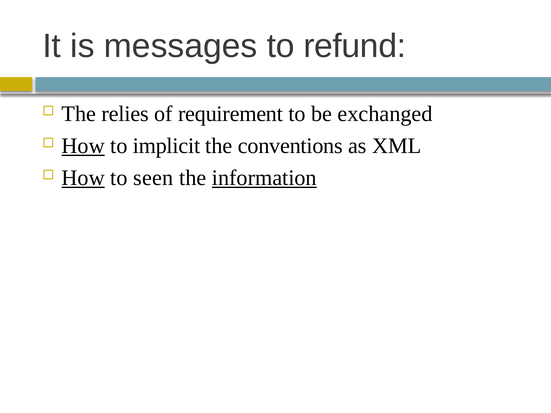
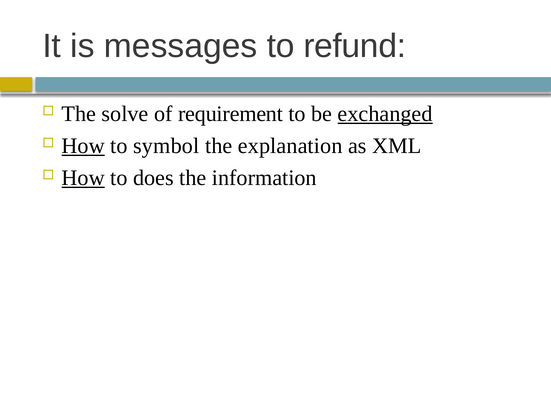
relies: relies -> solve
exchanged underline: none -> present
implicit: implicit -> symbol
conventions: conventions -> explanation
seen: seen -> does
information underline: present -> none
